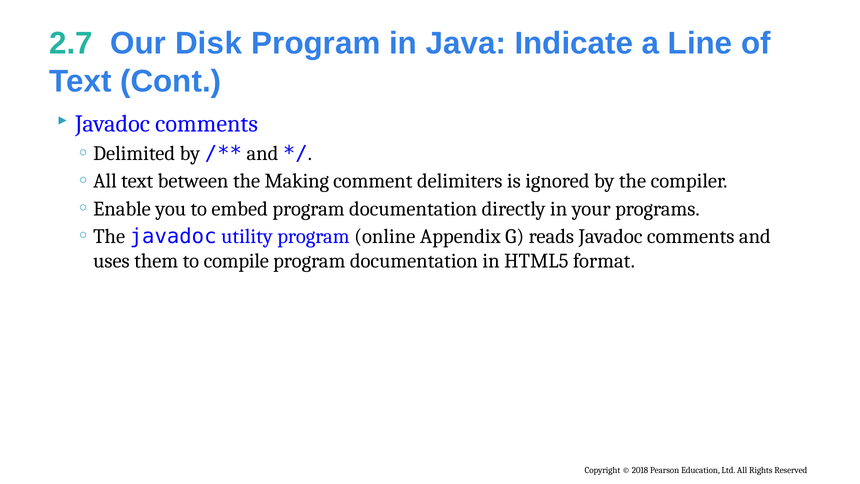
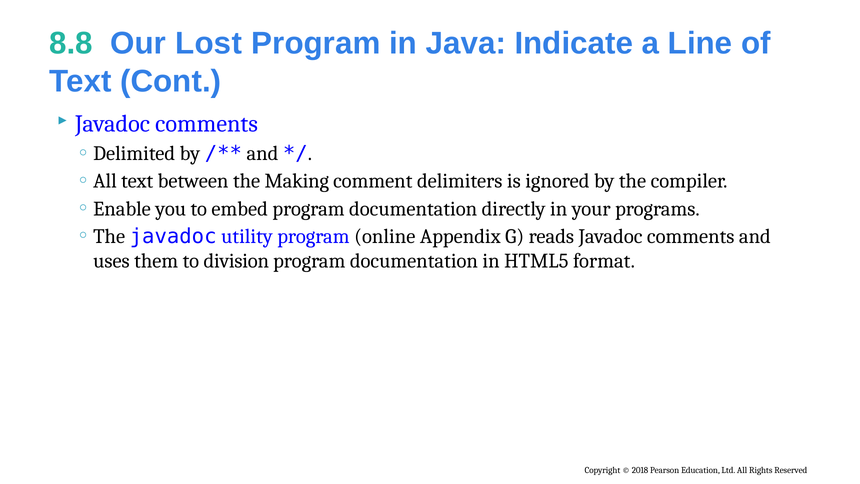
2.7: 2.7 -> 8.8
Disk: Disk -> Lost
compile: compile -> division
